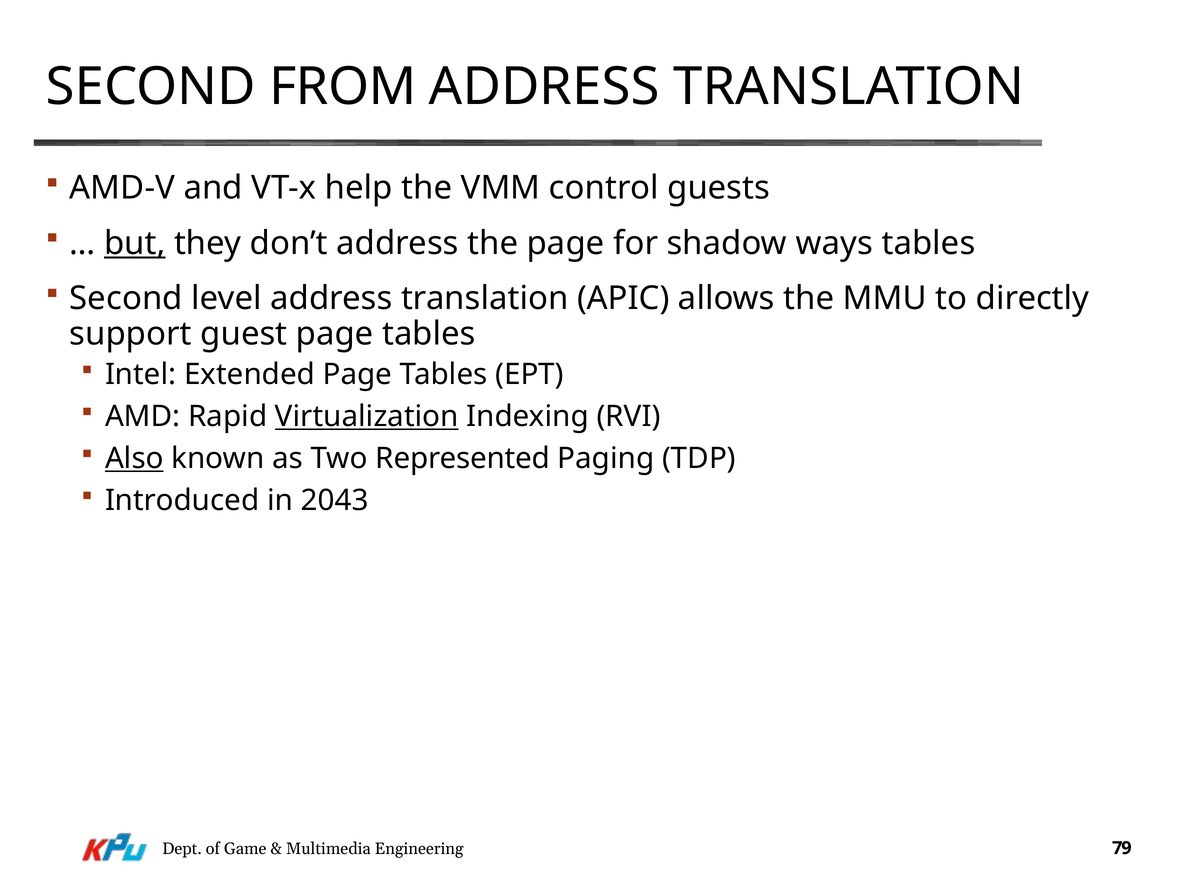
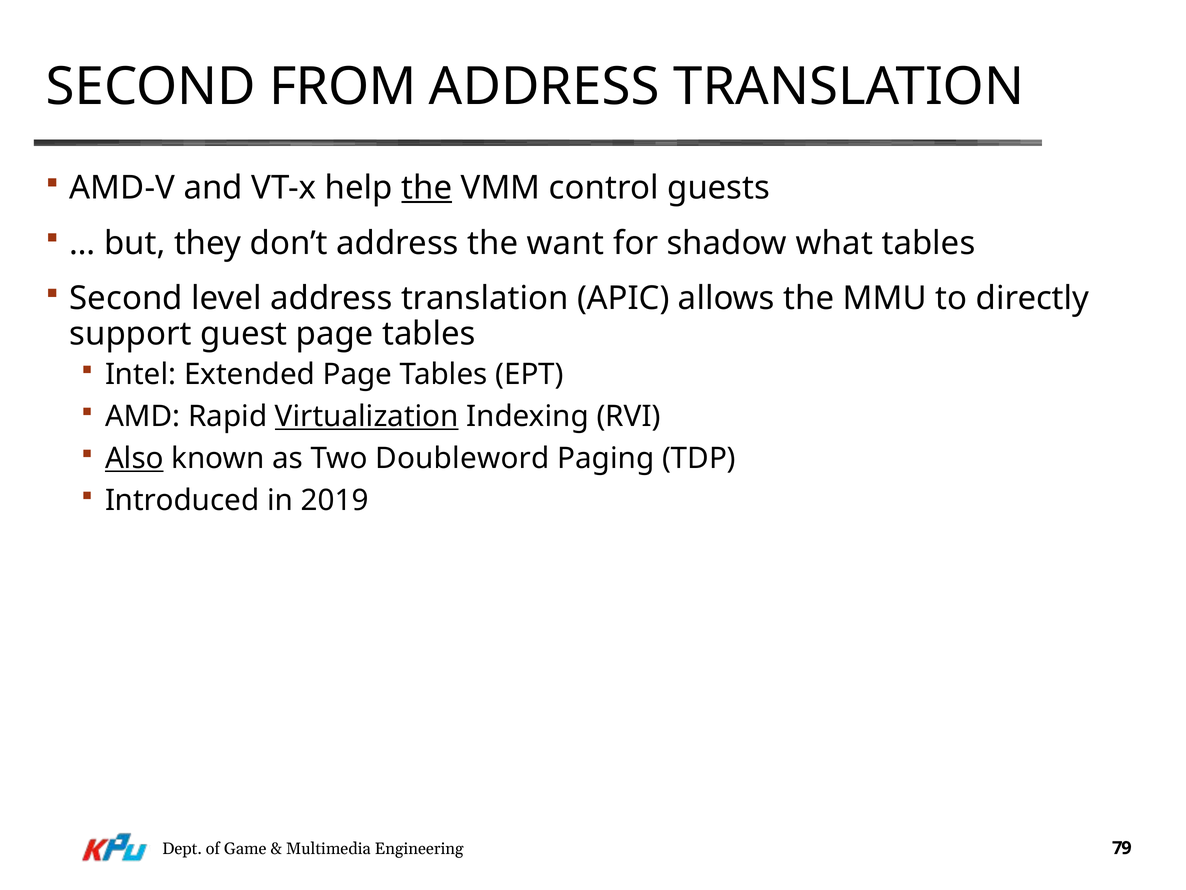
the at (427, 188) underline: none -> present
but underline: present -> none
the page: page -> want
ways: ways -> what
Represented: Represented -> Doubleword
2043: 2043 -> 2019
